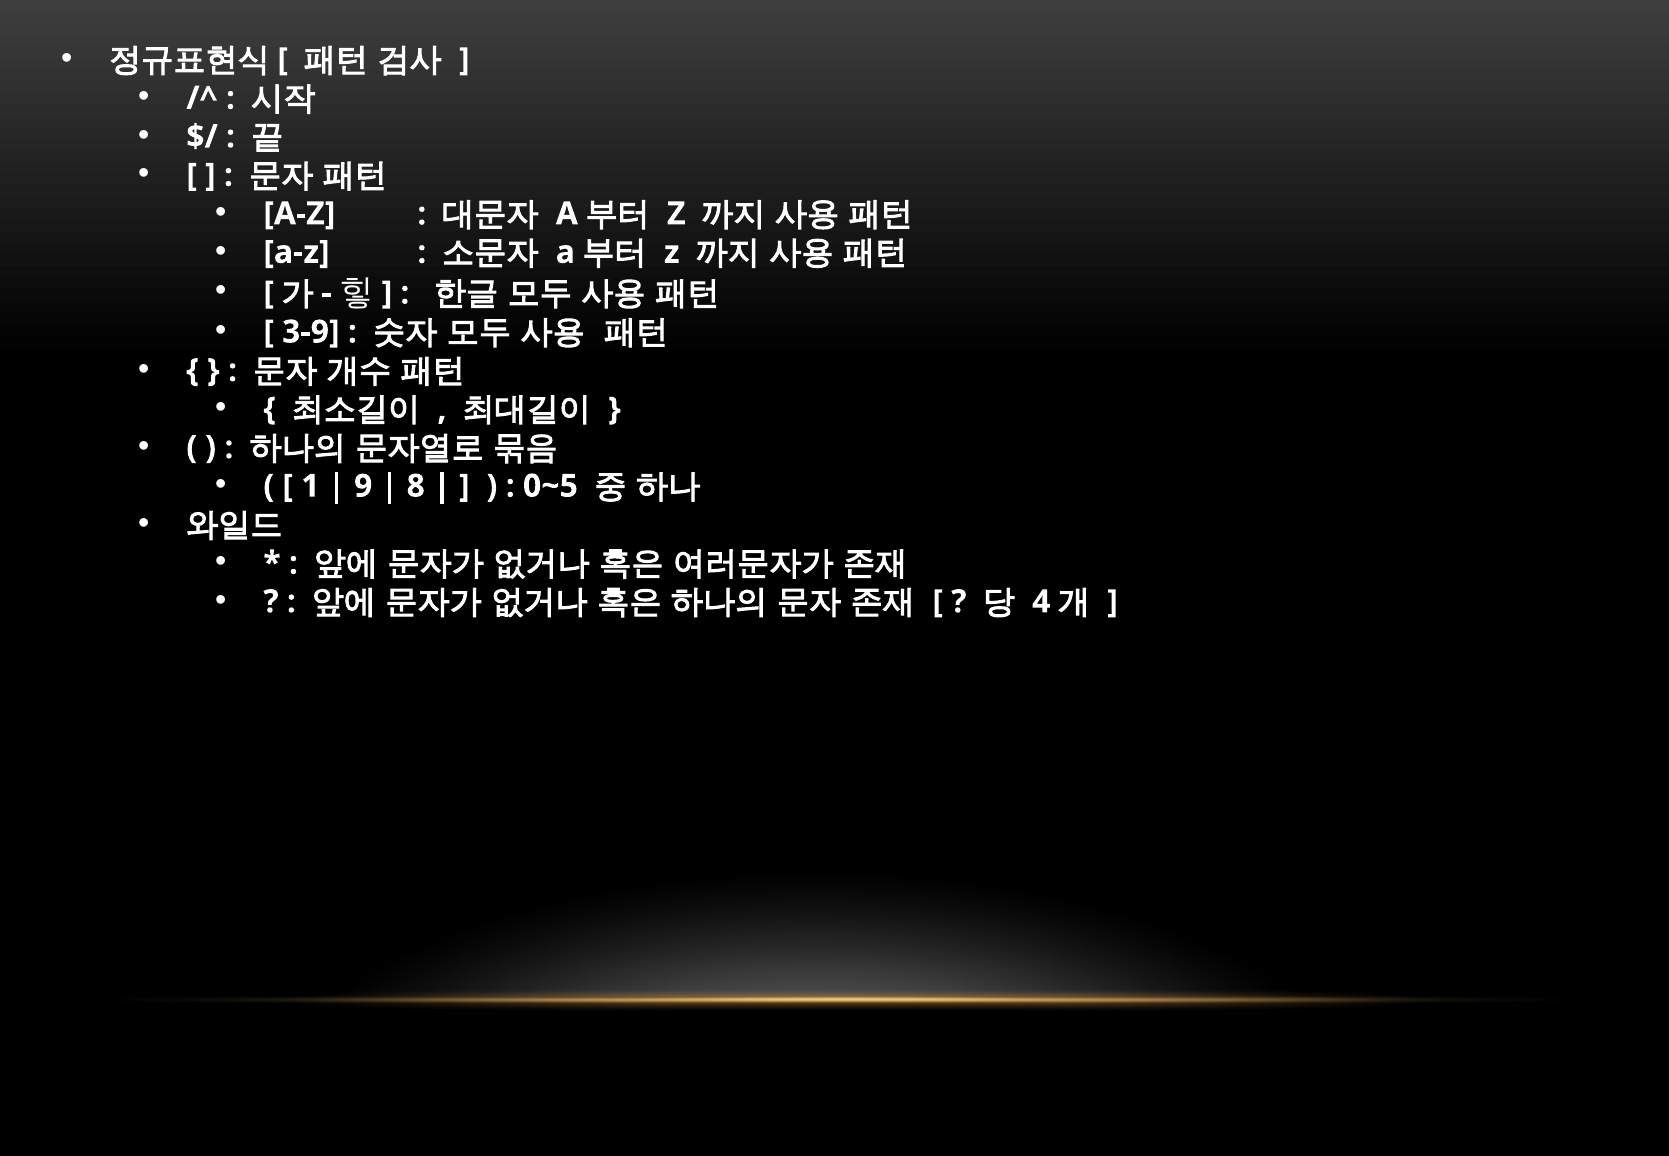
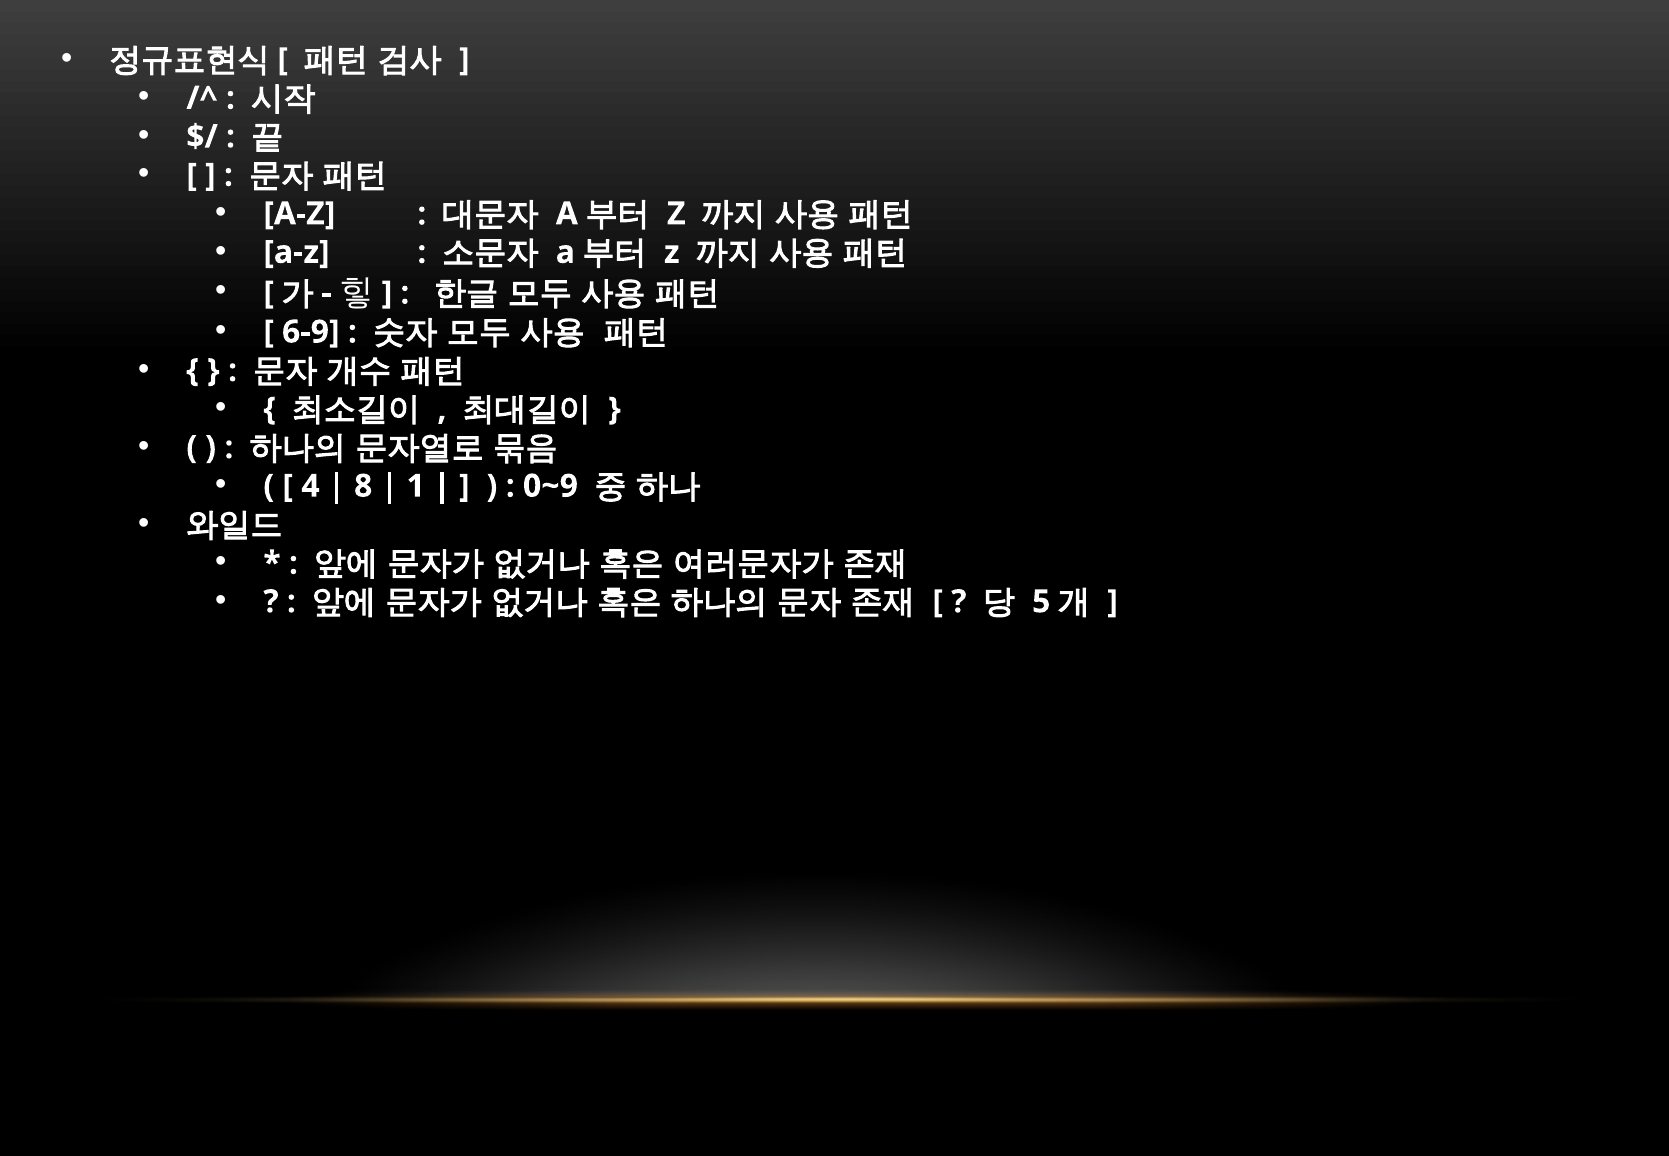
3-9: 3-9 -> 6-9
1: 1 -> 4
9: 9 -> 8
8: 8 -> 1
0~5: 0~5 -> 0~9
4: 4 -> 5
